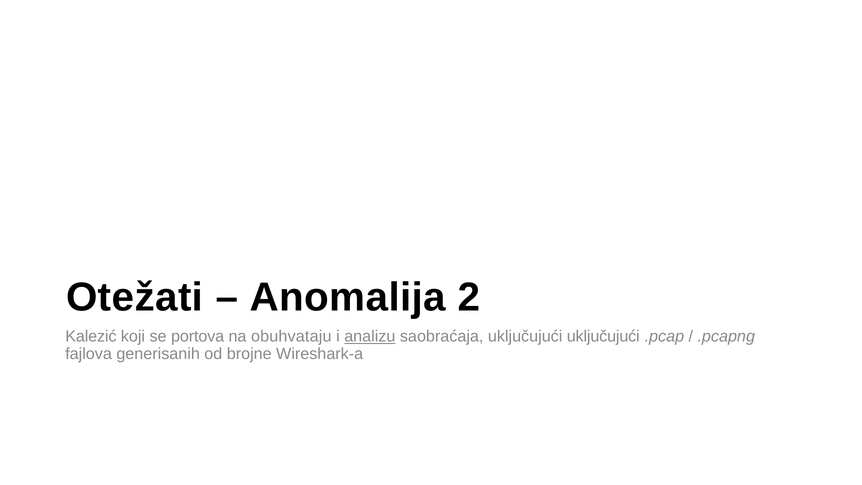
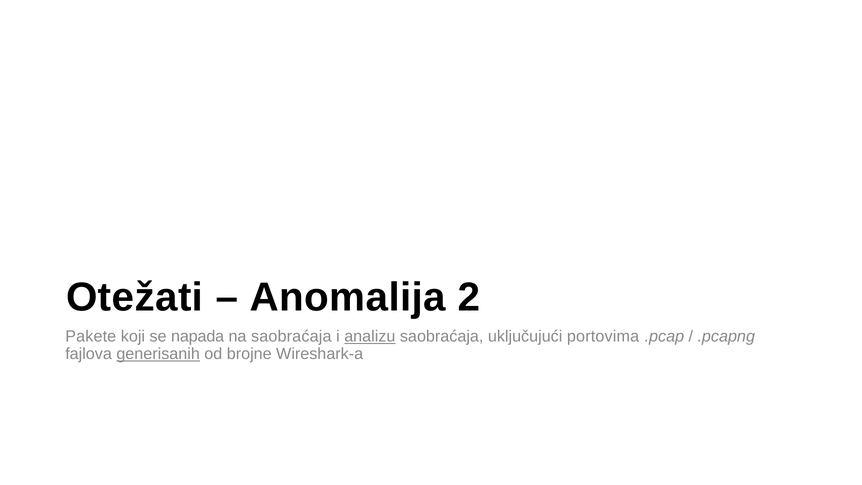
Kalezić: Kalezić -> Pakete
portova: portova -> napada
na obuhvataju: obuhvataju -> saobraćaja
uključujući uključujući: uključujući -> portovima
generisanih underline: none -> present
